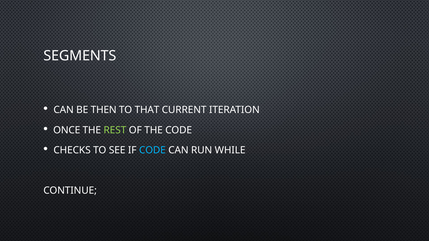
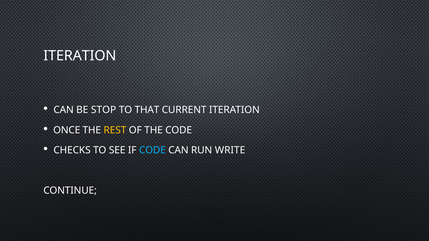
SEGMENTS at (80, 56): SEGMENTS -> ITERATION
THEN: THEN -> STOP
REST colour: light green -> yellow
WHILE: WHILE -> WRITE
